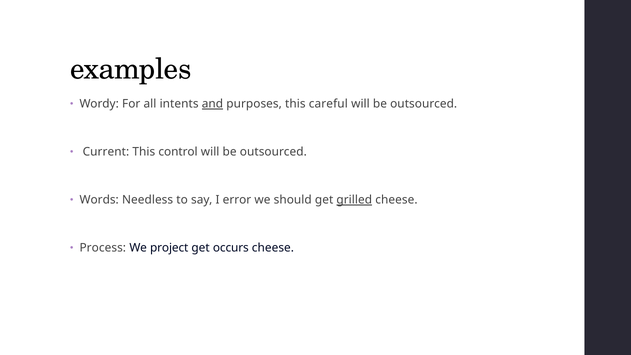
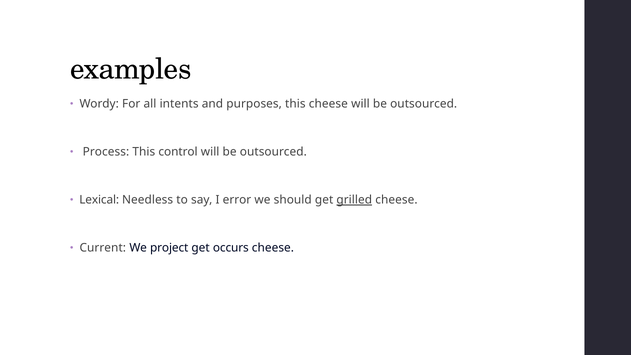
and underline: present -> none
this careful: careful -> cheese
Current: Current -> Process
Words: Words -> Lexical
Process: Process -> Current
